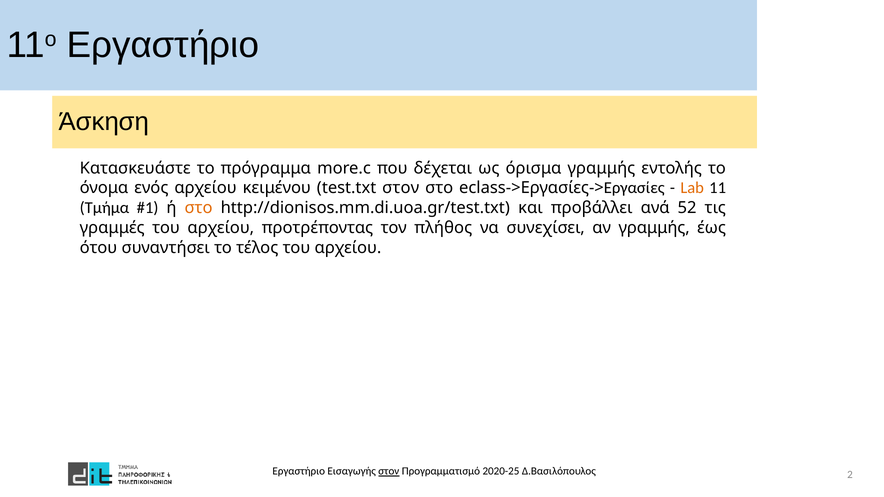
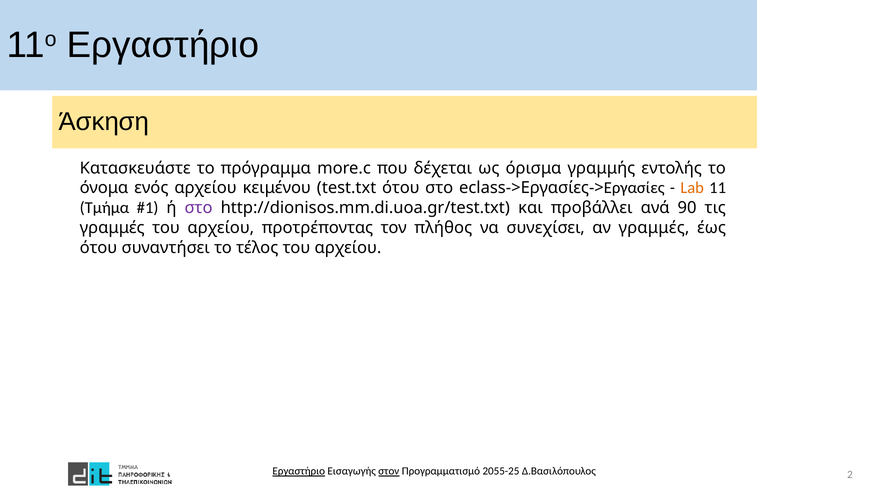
test.txt στον: στον -> ότου
στο at (199, 208) colour: orange -> purple
52: 52 -> 90
αν γραμμής: γραμμής -> γραμμές
Εργαστήριο at (299, 472) underline: none -> present
2020-25: 2020-25 -> 2055-25
